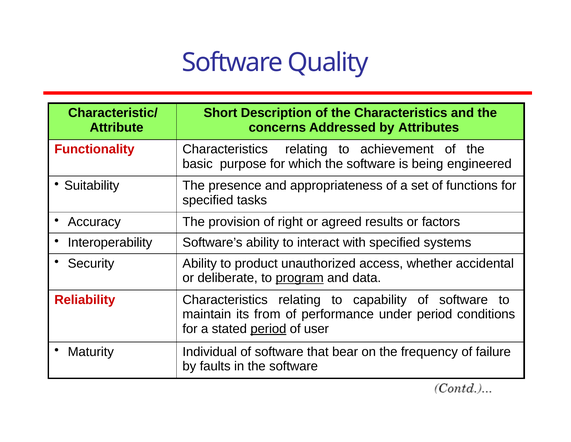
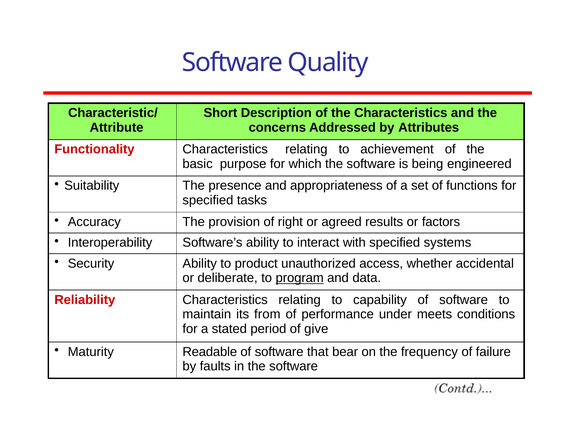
under period: period -> meets
period at (268, 328) underline: present -> none
user: user -> give
Individual: Individual -> Readable
